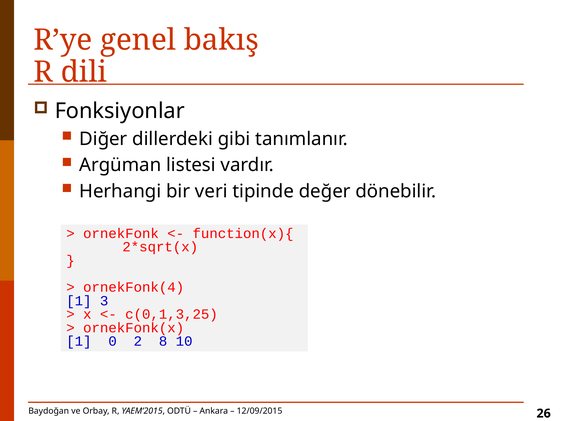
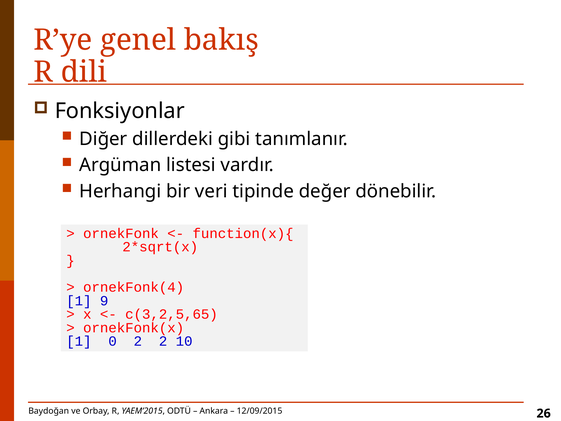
3: 3 -> 9
c(0,1,3,25: c(0,1,3,25 -> c(3,2,5,65
2 8: 8 -> 2
